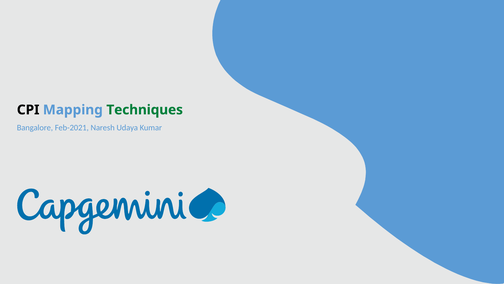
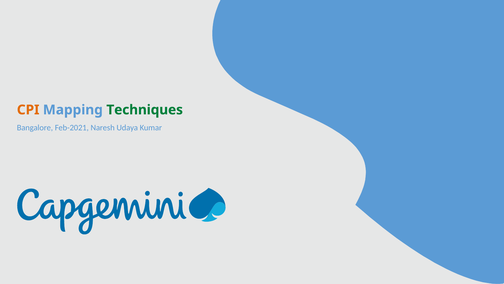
CPI colour: black -> orange
